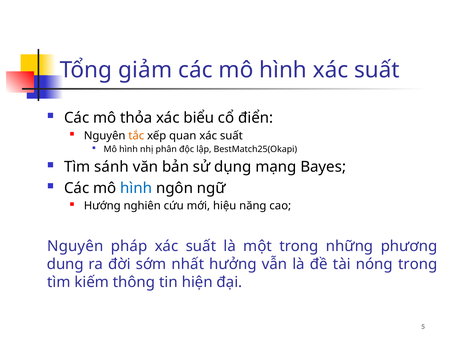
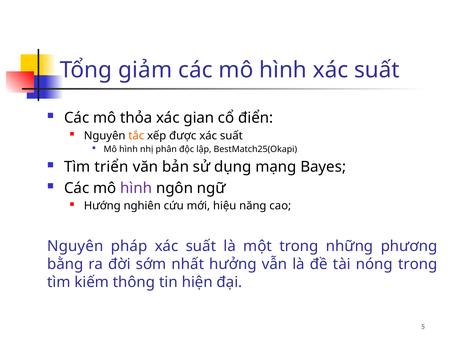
biểu: biểu -> gian
quan: quan -> được
sánh: sánh -> triển
hình at (136, 188) colour: blue -> purple
dung: dung -> bằng
